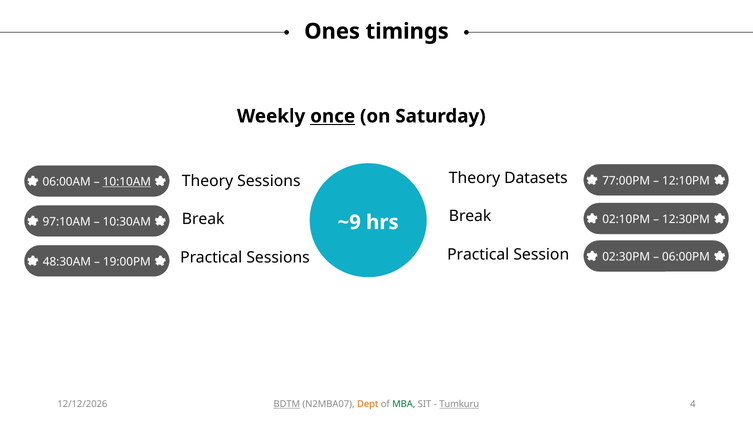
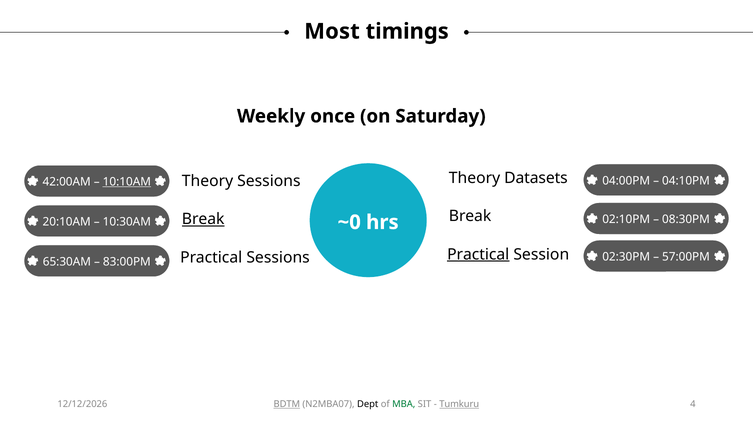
Ones: Ones -> Most
once underline: present -> none
77:00PM: 77:00PM -> 04:00PM
12:10PM: 12:10PM -> 04:10PM
06:00AM: 06:00AM -> 42:00AM
Break at (203, 219) underline: none -> present
12:30PM: 12:30PM -> 08:30PM
97:10AM: 97:10AM -> 20:10AM
~9: ~9 -> ~0
Practical at (478, 254) underline: none -> present
06:00PM: 06:00PM -> 57:00PM
48:30AM: 48:30AM -> 65:30AM
19:00PM: 19:00PM -> 83:00PM
Dept colour: orange -> black
